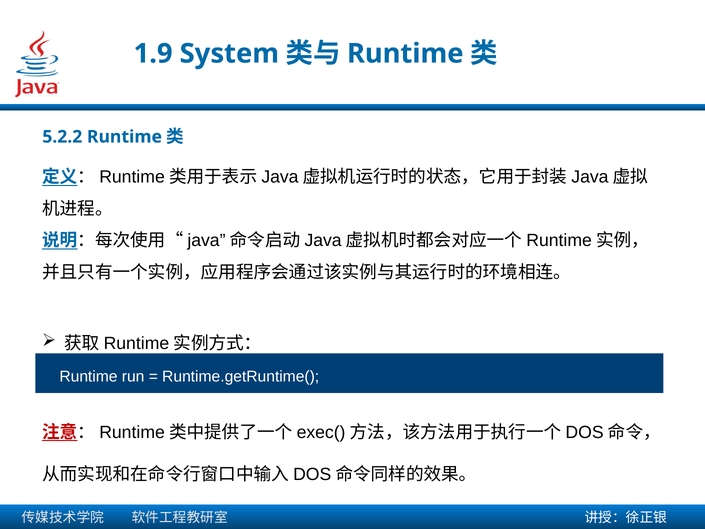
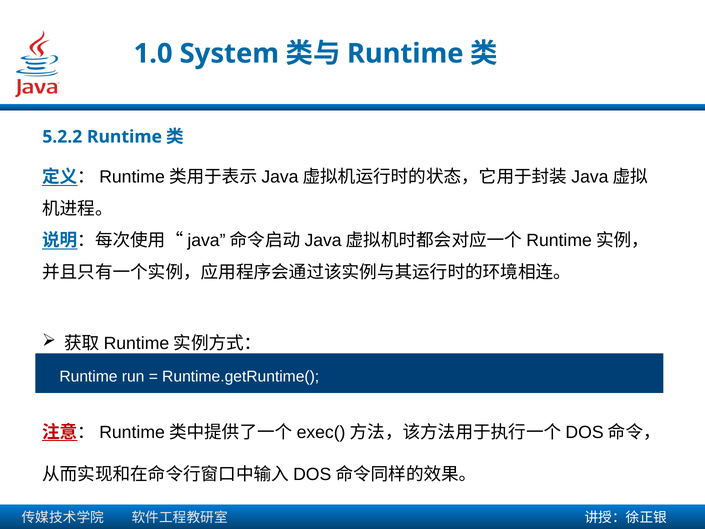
1.9: 1.9 -> 1.0
